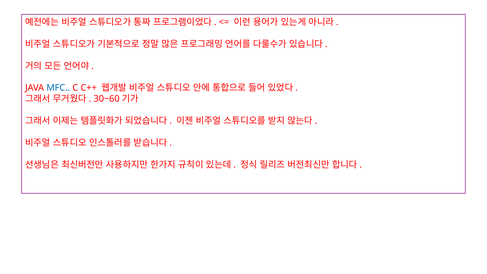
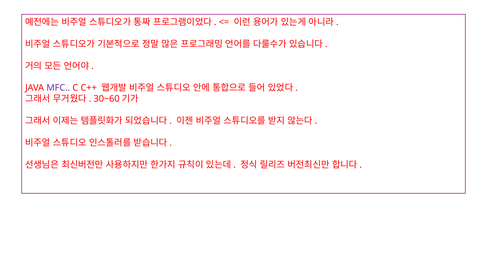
MFC colour: blue -> purple
